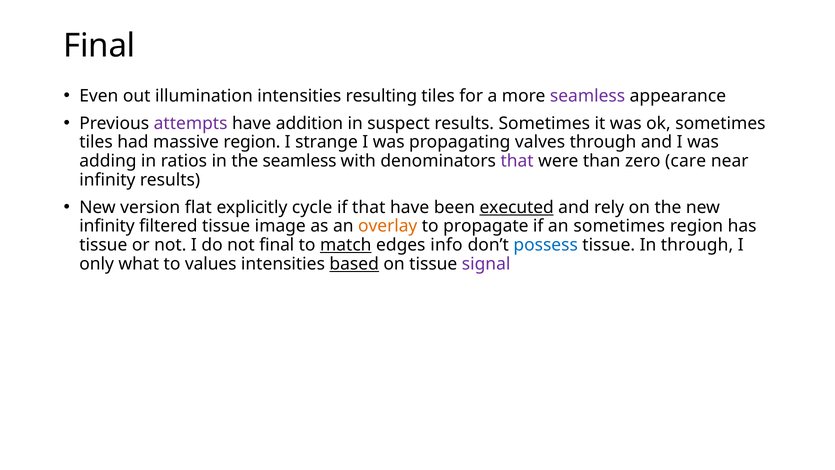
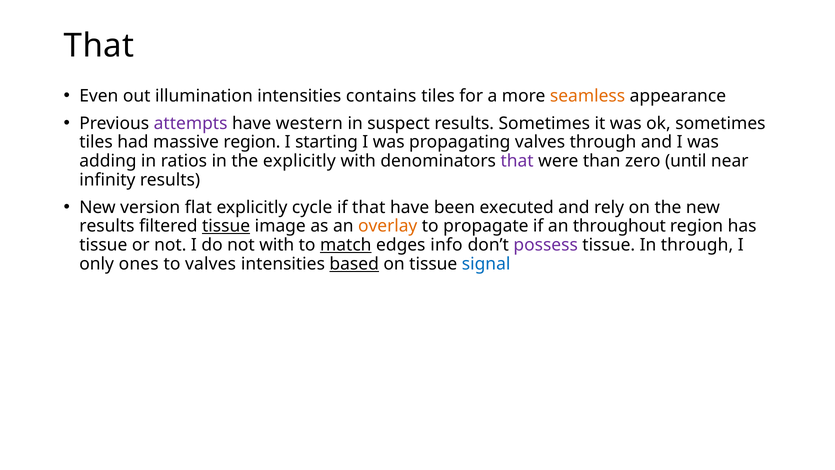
Final at (99, 46): Final -> That
resulting: resulting -> contains
seamless at (588, 96) colour: purple -> orange
addition: addition -> western
strange: strange -> starting
the seamless: seamless -> explicitly
care: care -> until
executed underline: present -> none
infinity at (107, 226): infinity -> results
tissue at (226, 226) underline: none -> present
an sometimes: sometimes -> throughout
not final: final -> with
possess colour: blue -> purple
what: what -> ones
to values: values -> valves
signal colour: purple -> blue
